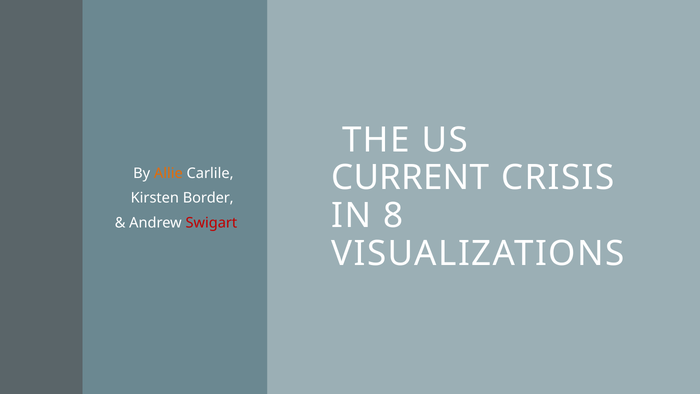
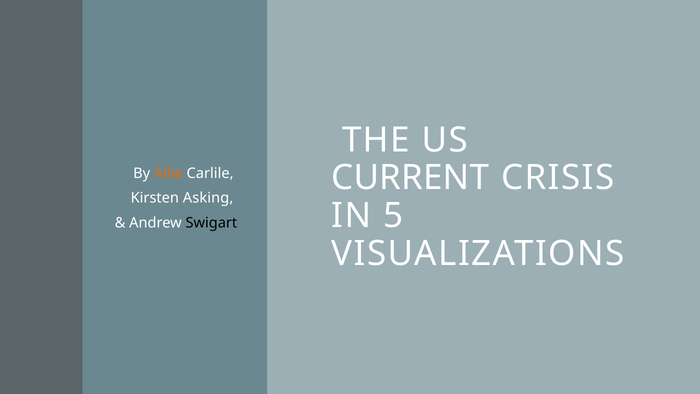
Border: Border -> Asking
8: 8 -> 5
Swigart colour: red -> black
